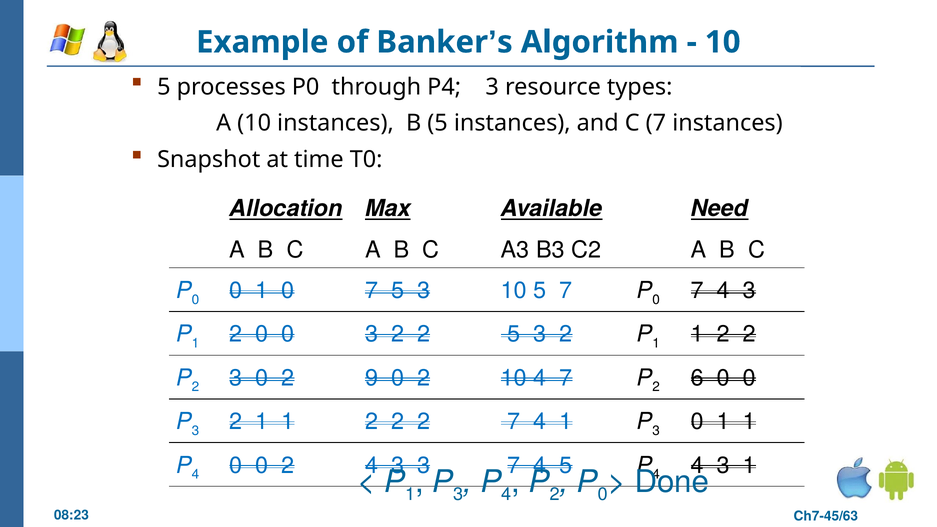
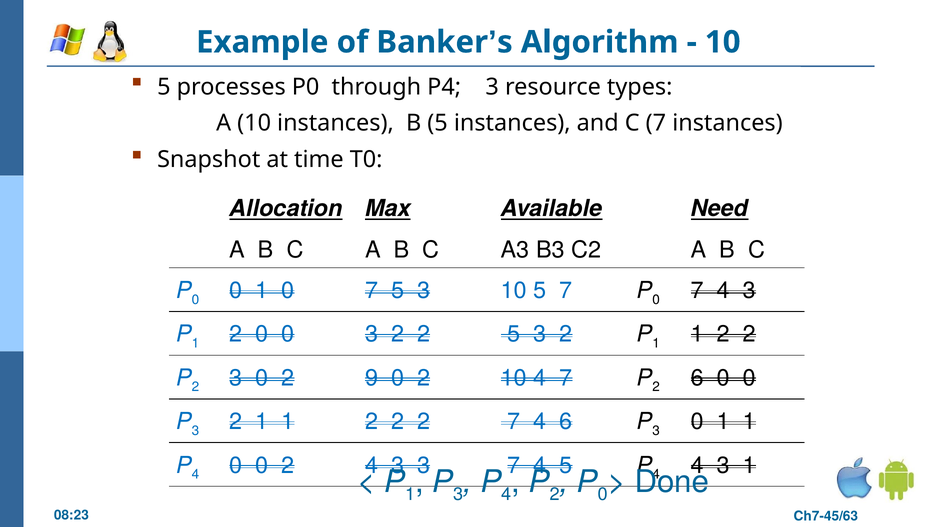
4 1: 1 -> 6
